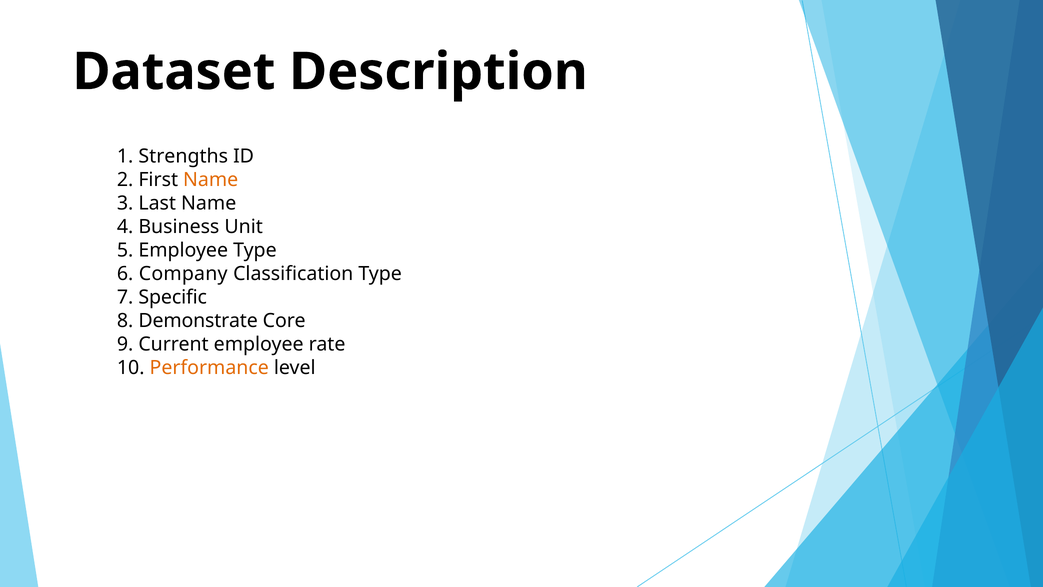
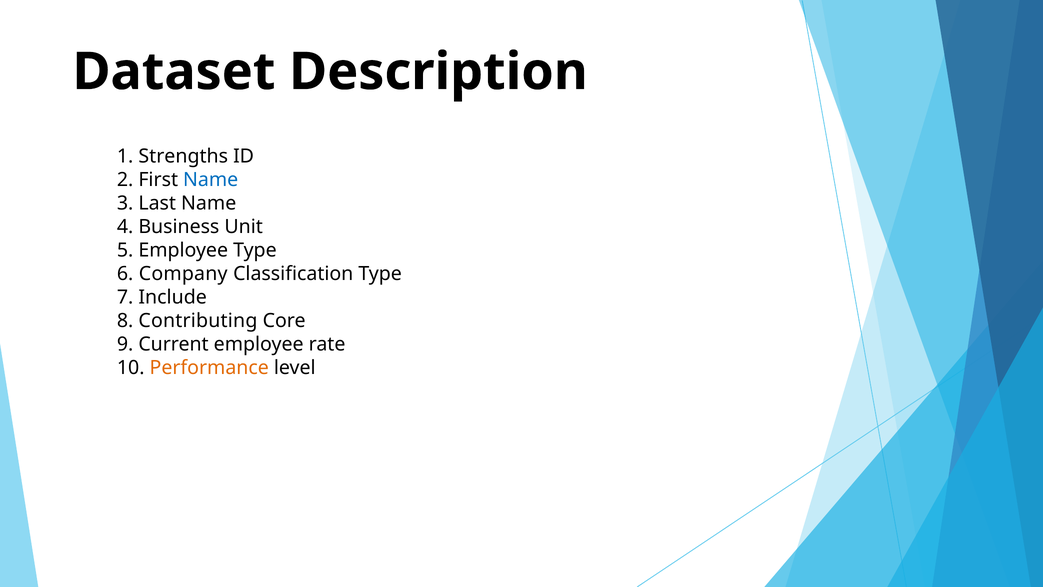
Name at (211, 180) colour: orange -> blue
Specific: Specific -> Include
Demonstrate: Demonstrate -> Contributing
